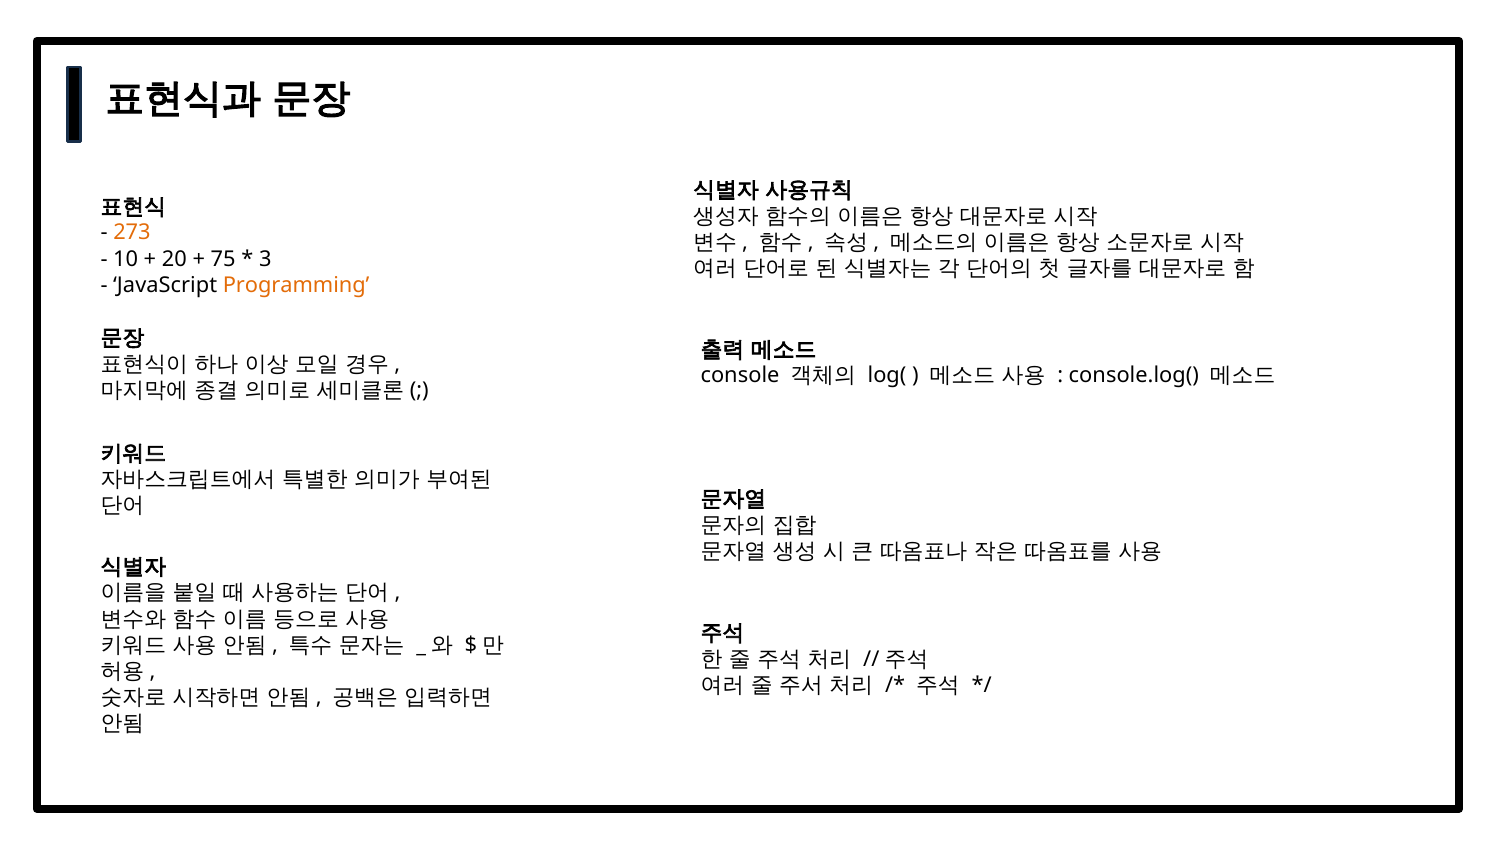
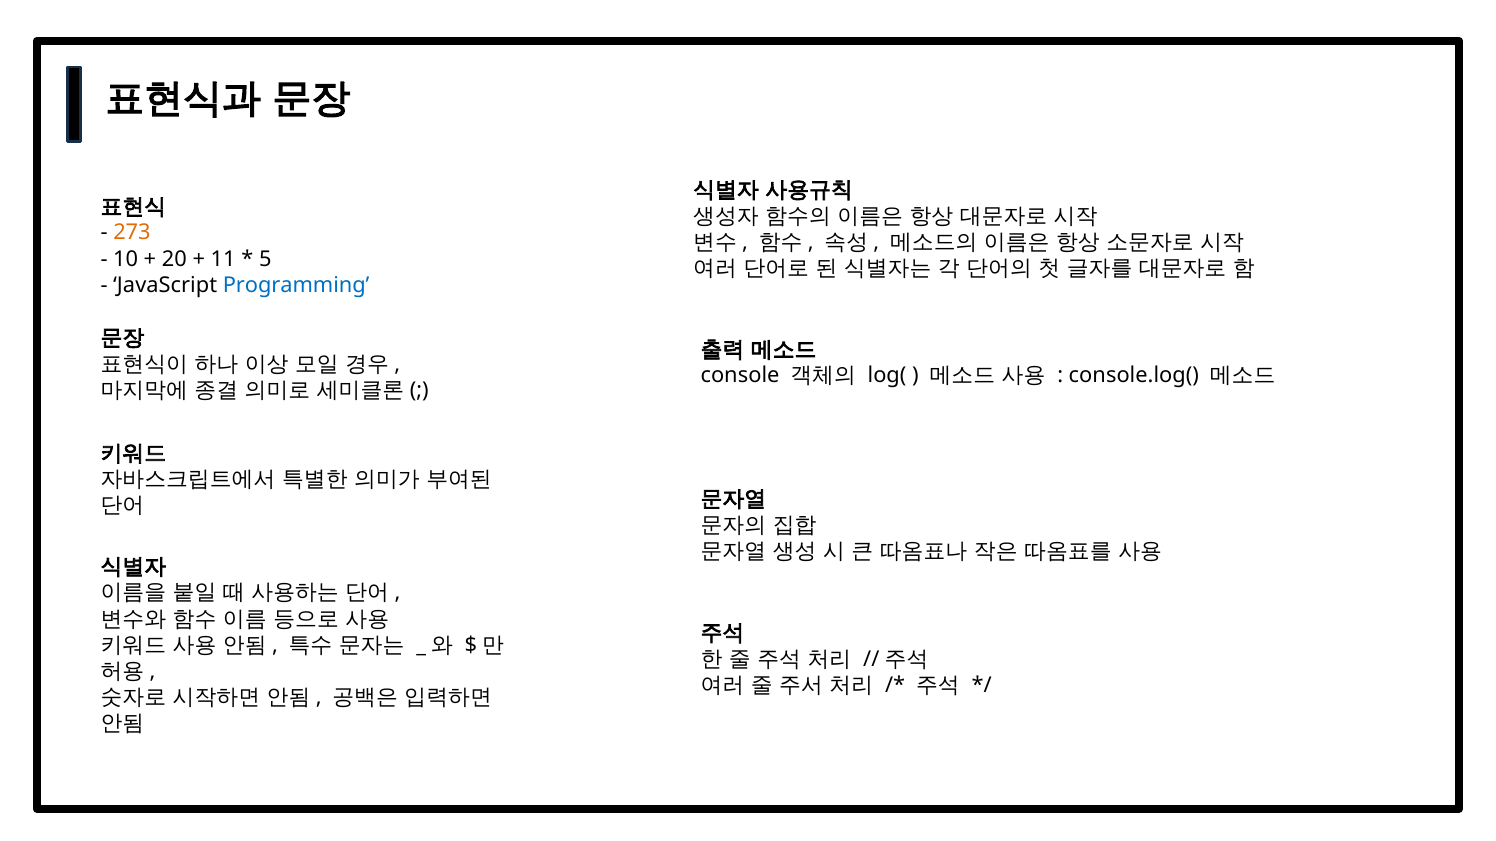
75: 75 -> 11
3: 3 -> 5
Programming colour: orange -> blue
